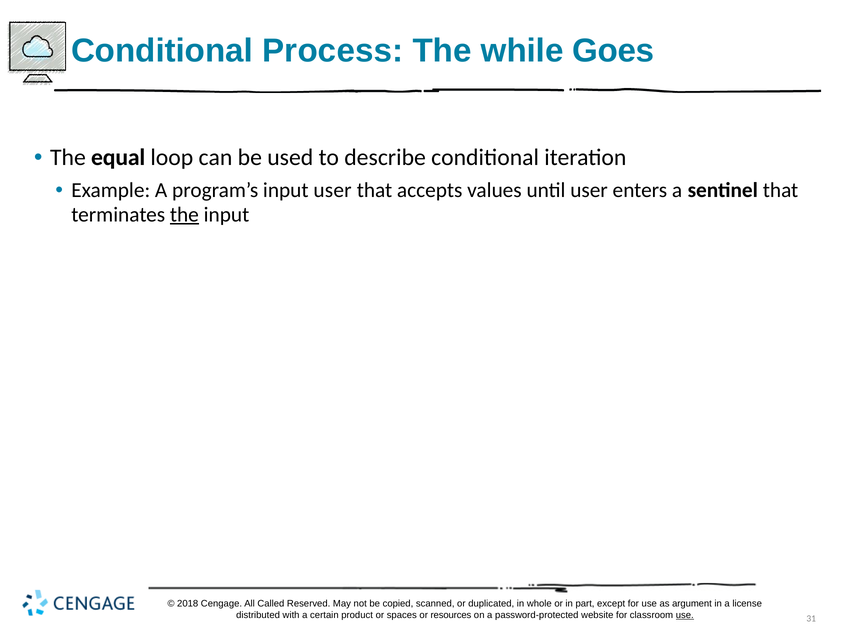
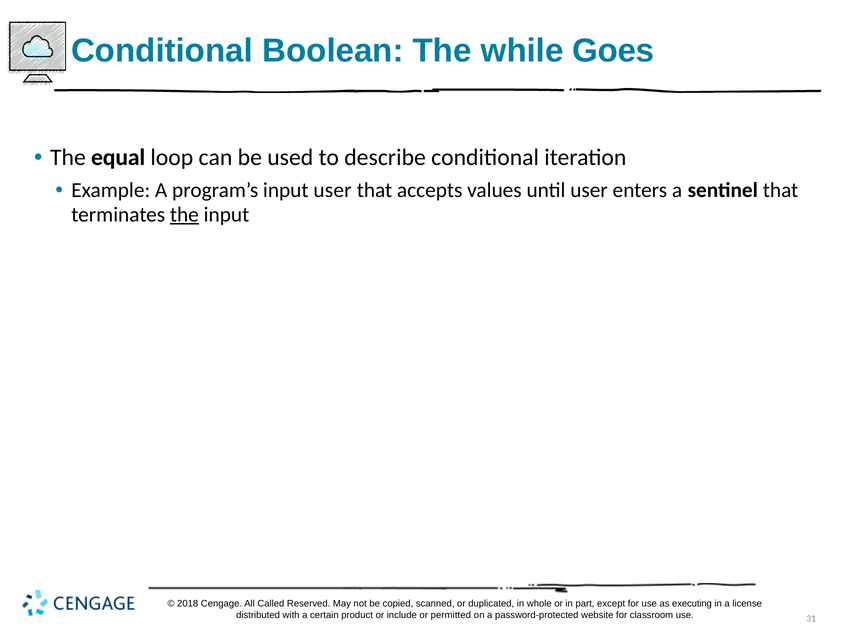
Process: Process -> Boolean
argument: argument -> executing
spaces: spaces -> include
resources: resources -> permitted
use at (685, 615) underline: present -> none
